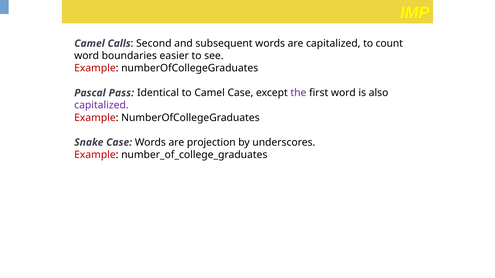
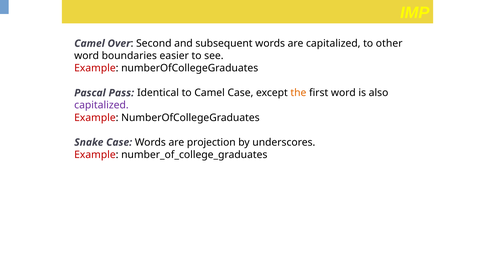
Calls: Calls -> Over
count: count -> other
the colour: purple -> orange
